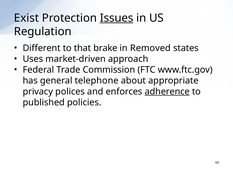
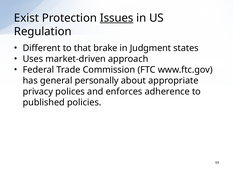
Removed: Removed -> Judgment
telephone: telephone -> personally
adherence underline: present -> none
